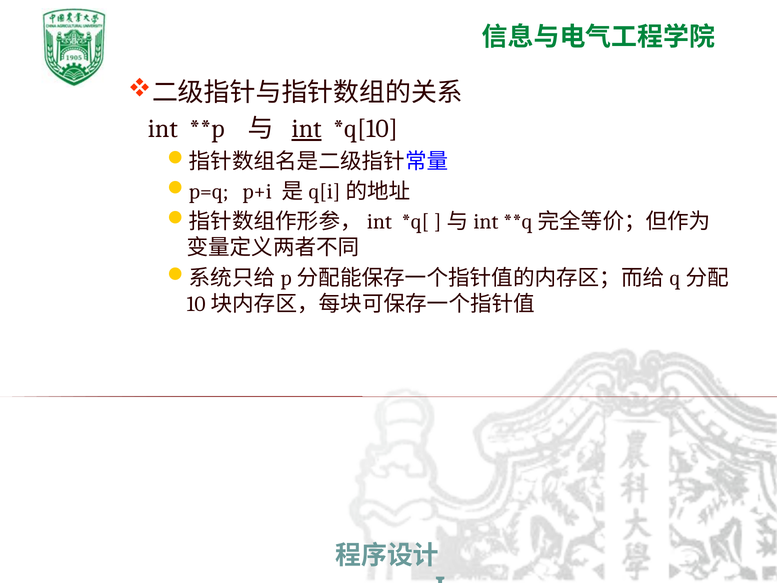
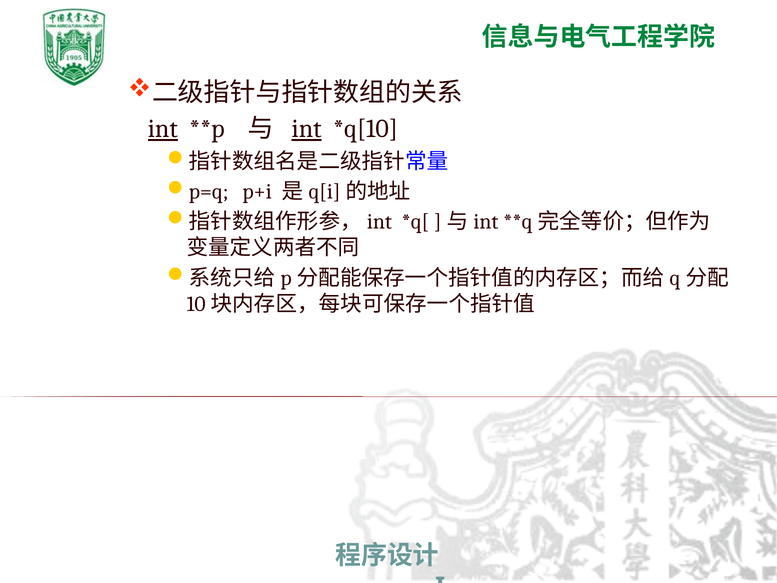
int at (163, 129) underline: none -> present
